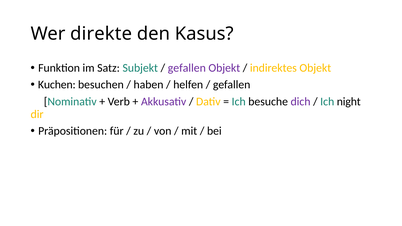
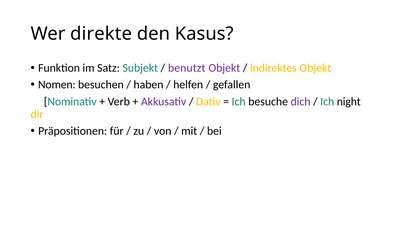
gefallen at (187, 68): gefallen -> benutzt
Kuchen: Kuchen -> Nomen
